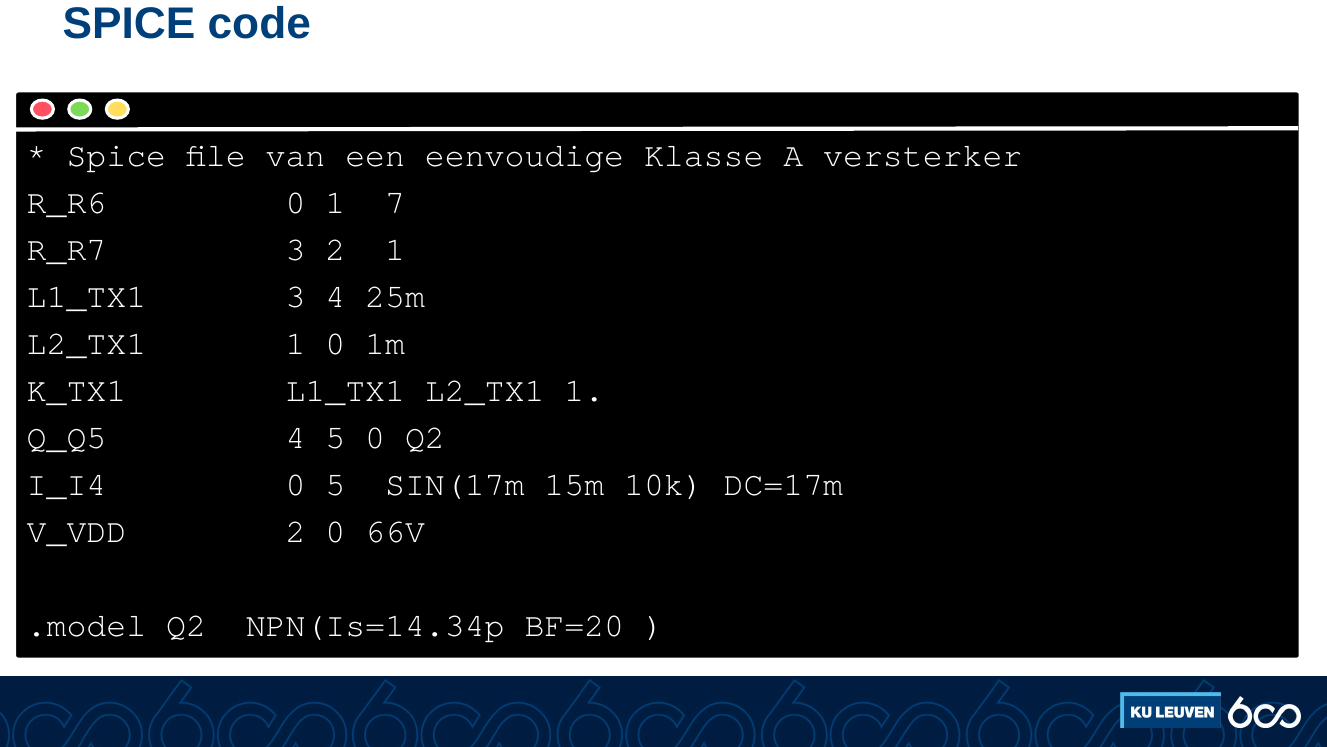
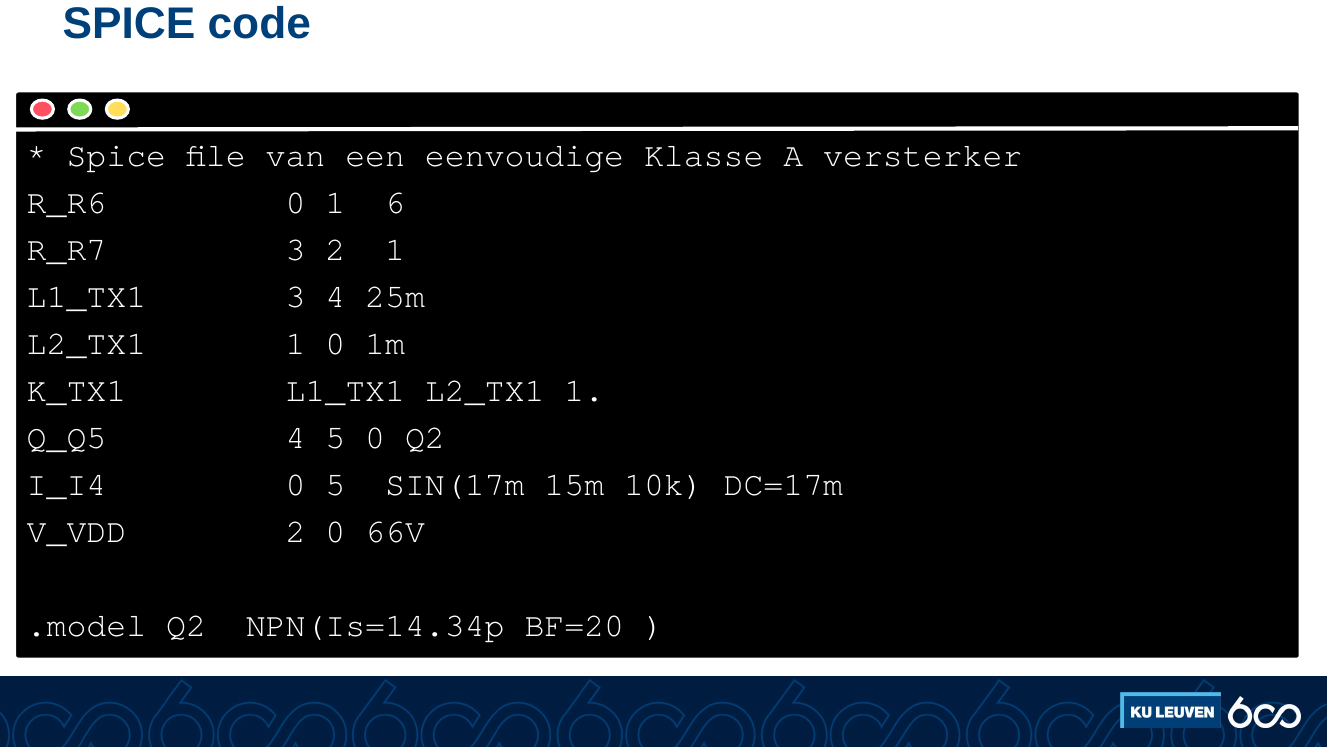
7: 7 -> 6
